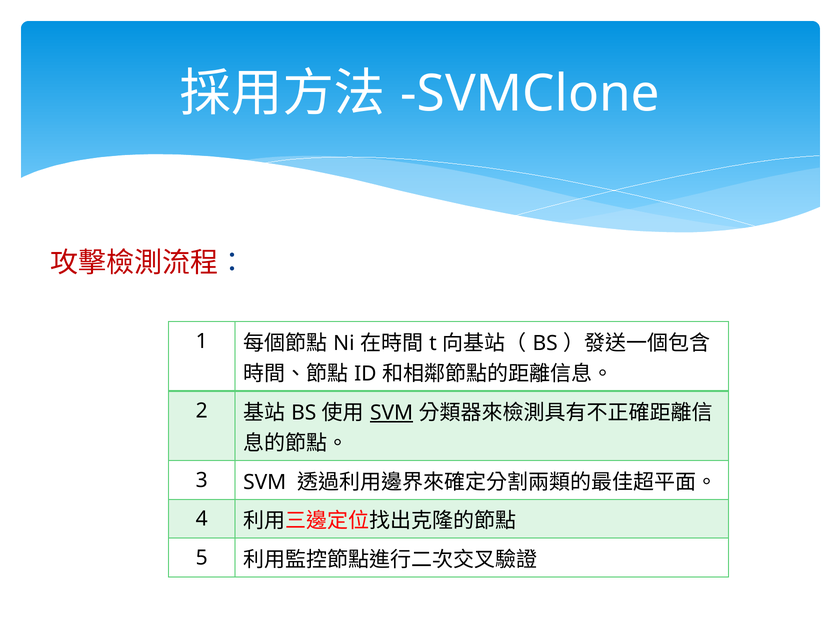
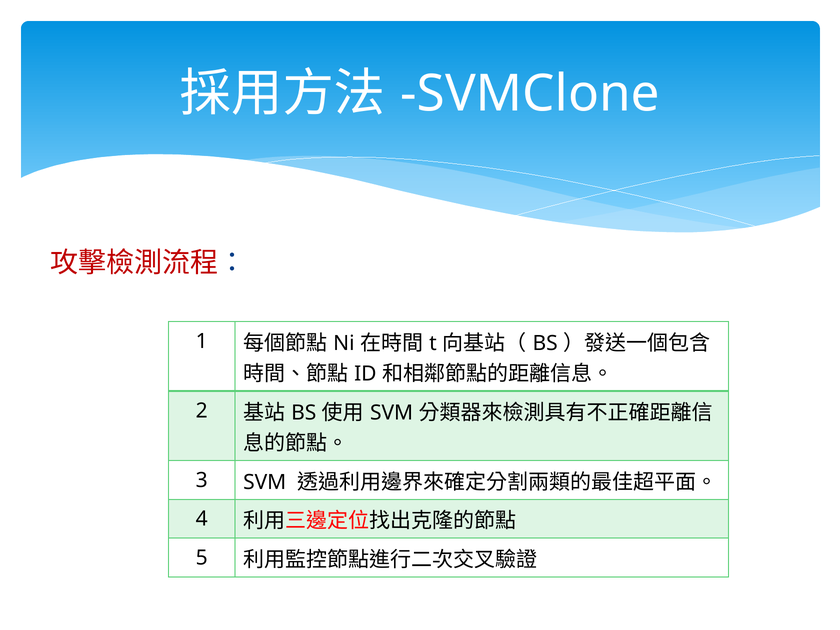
SVM at (392, 413) underline: present -> none
